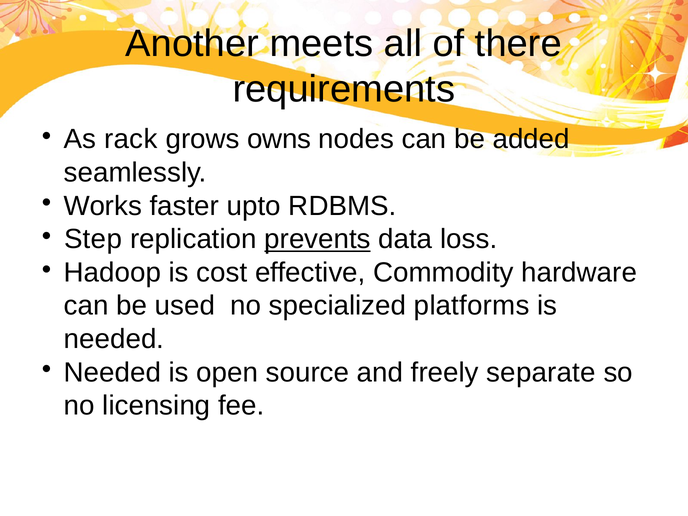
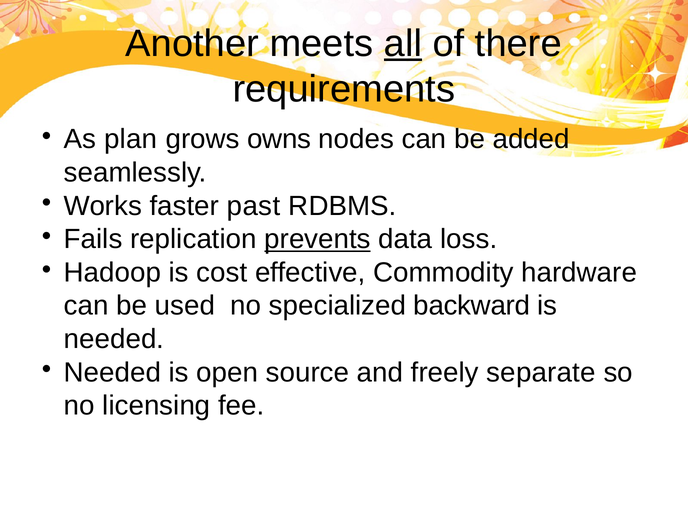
all underline: none -> present
rack: rack -> plan
upto: upto -> past
Step: Step -> Fails
platforms: platforms -> backward
